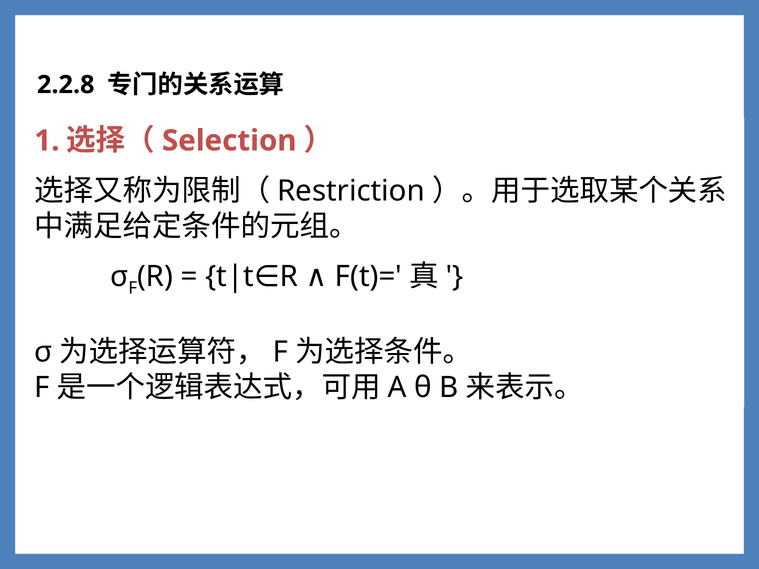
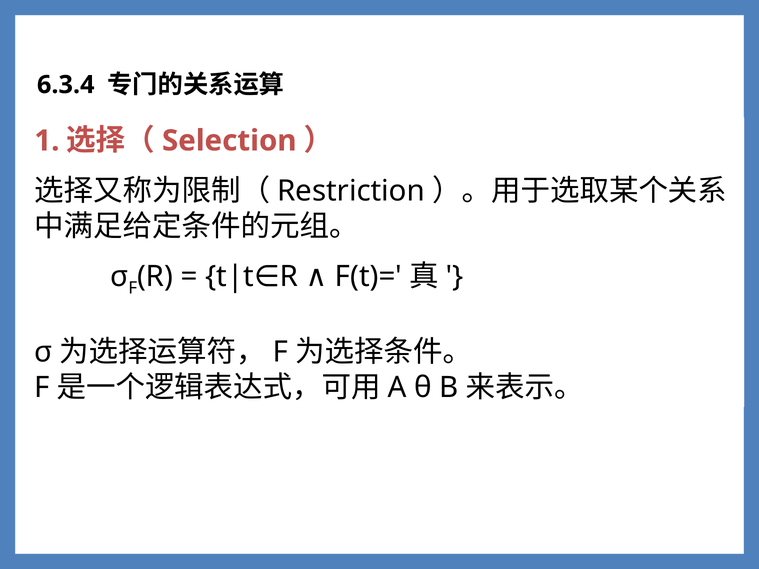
2.2.8: 2.2.8 -> 6.3.4
